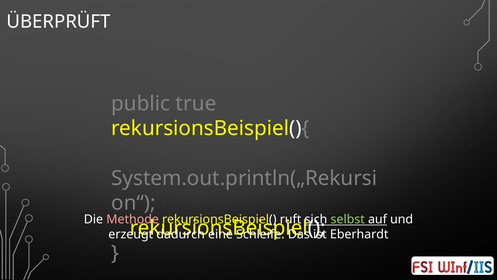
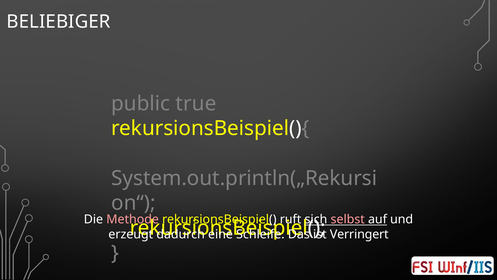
ÜBERPRÜFT: ÜBERPRÜFT -> BELIEBIGER
selbst colour: light green -> pink
Eberhardt: Eberhardt -> Verringert
